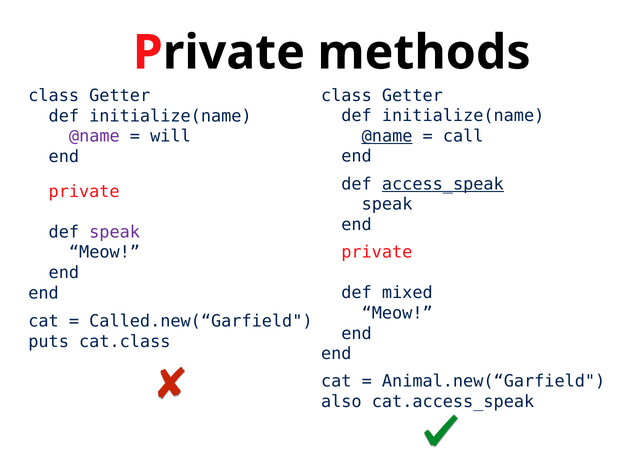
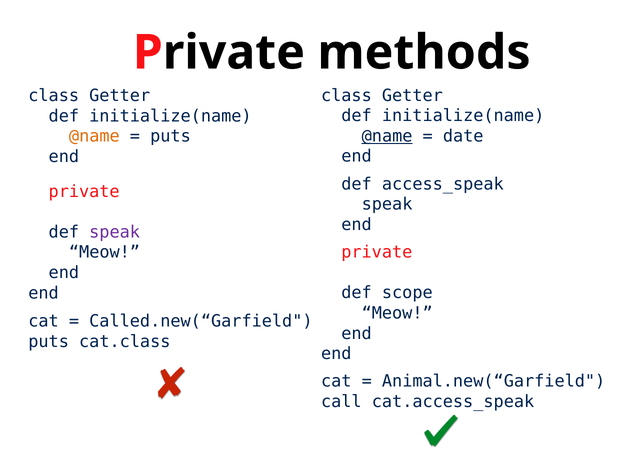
call: call -> date
@name at (94, 136) colour: purple -> orange
will at (171, 136): will -> puts
access_speak underline: present -> none
mixed: mixed -> scope
also: also -> call
